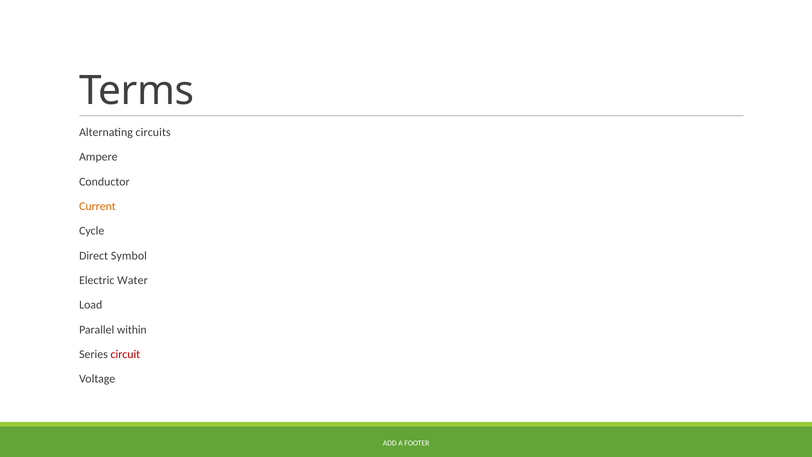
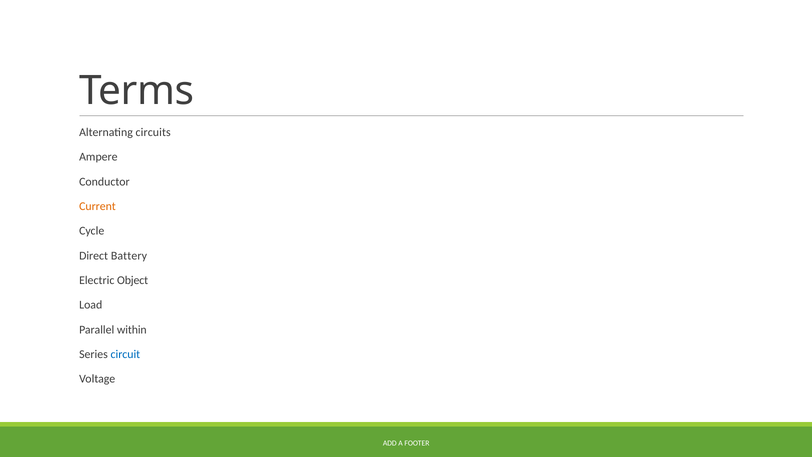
Symbol: Symbol -> Battery
Water: Water -> Object
circuit colour: red -> blue
